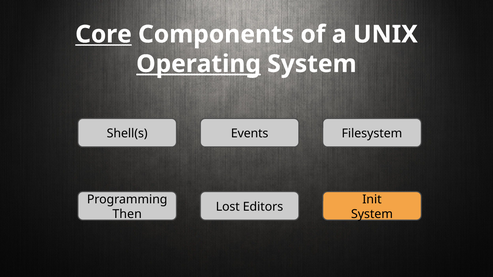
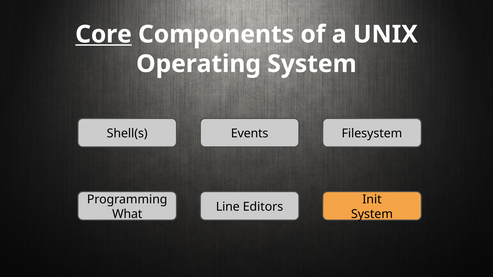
Operating underline: present -> none
Lost: Lost -> Line
Then: Then -> What
